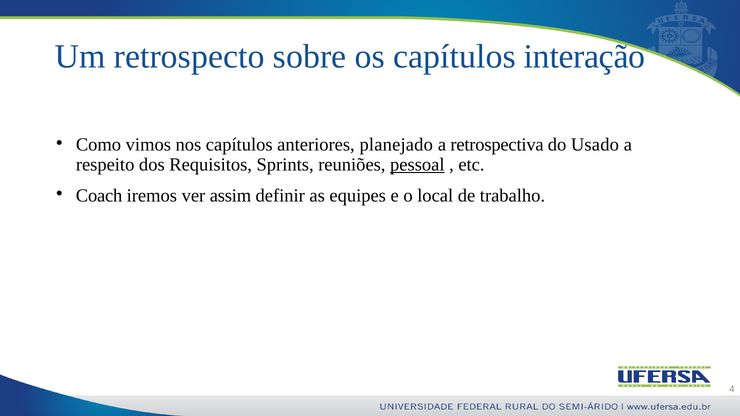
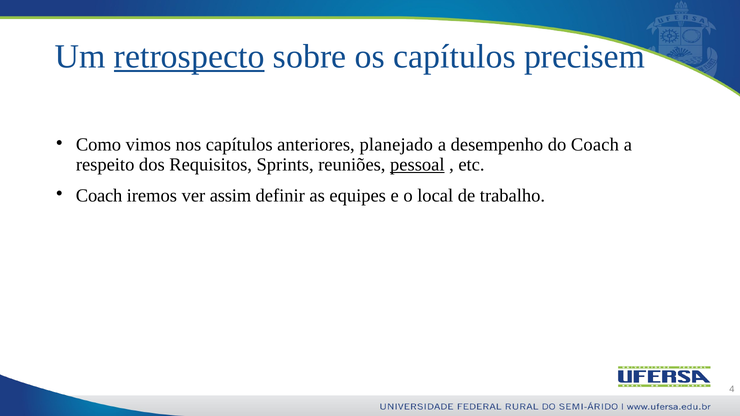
retrospecto underline: none -> present
interação: interação -> precisem
retrospectiva: retrospectiva -> desempenho
do Usado: Usado -> Coach
